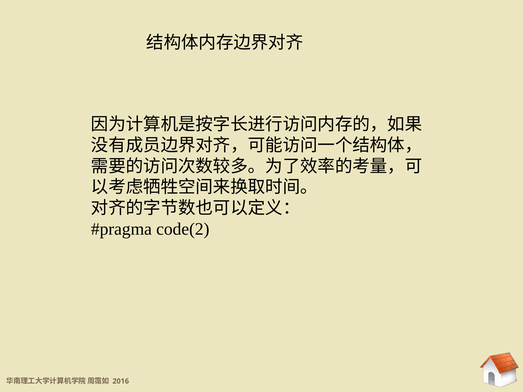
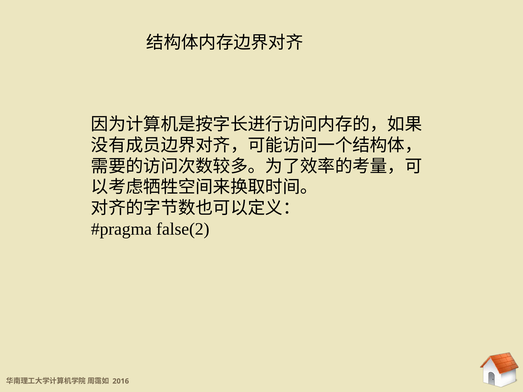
code(2: code(2 -> false(2
